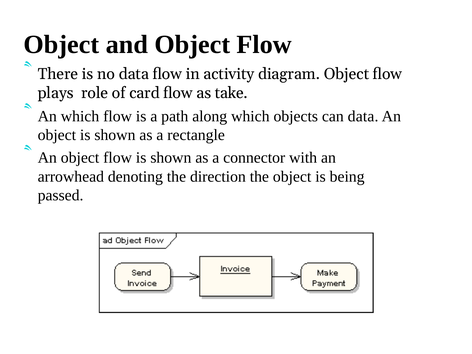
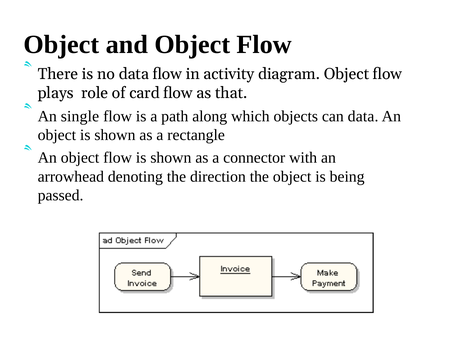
take: take -> that
An which: which -> single
